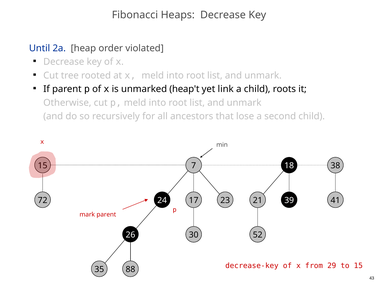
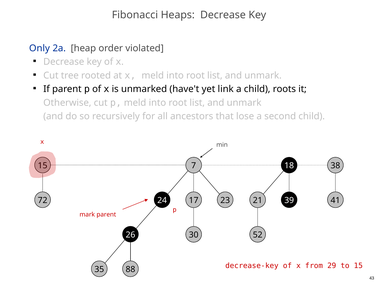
Until: Until -> Only
heap't: heap't -> have't
